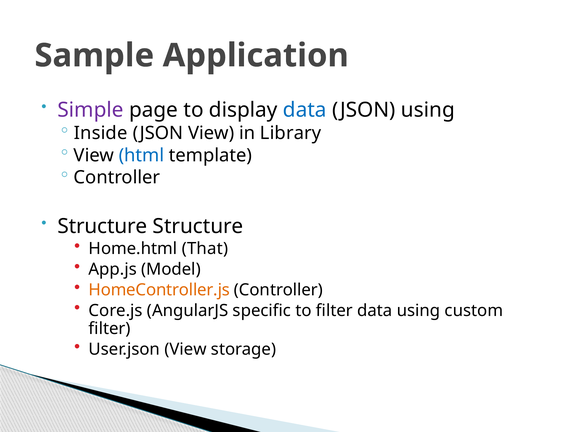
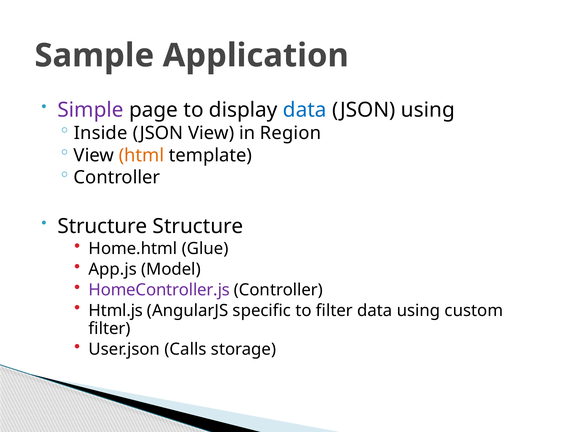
Library: Library -> Region
html colour: blue -> orange
That: That -> Glue
HomeController.js colour: orange -> purple
Core.js: Core.js -> Html.js
User.json View: View -> Calls
